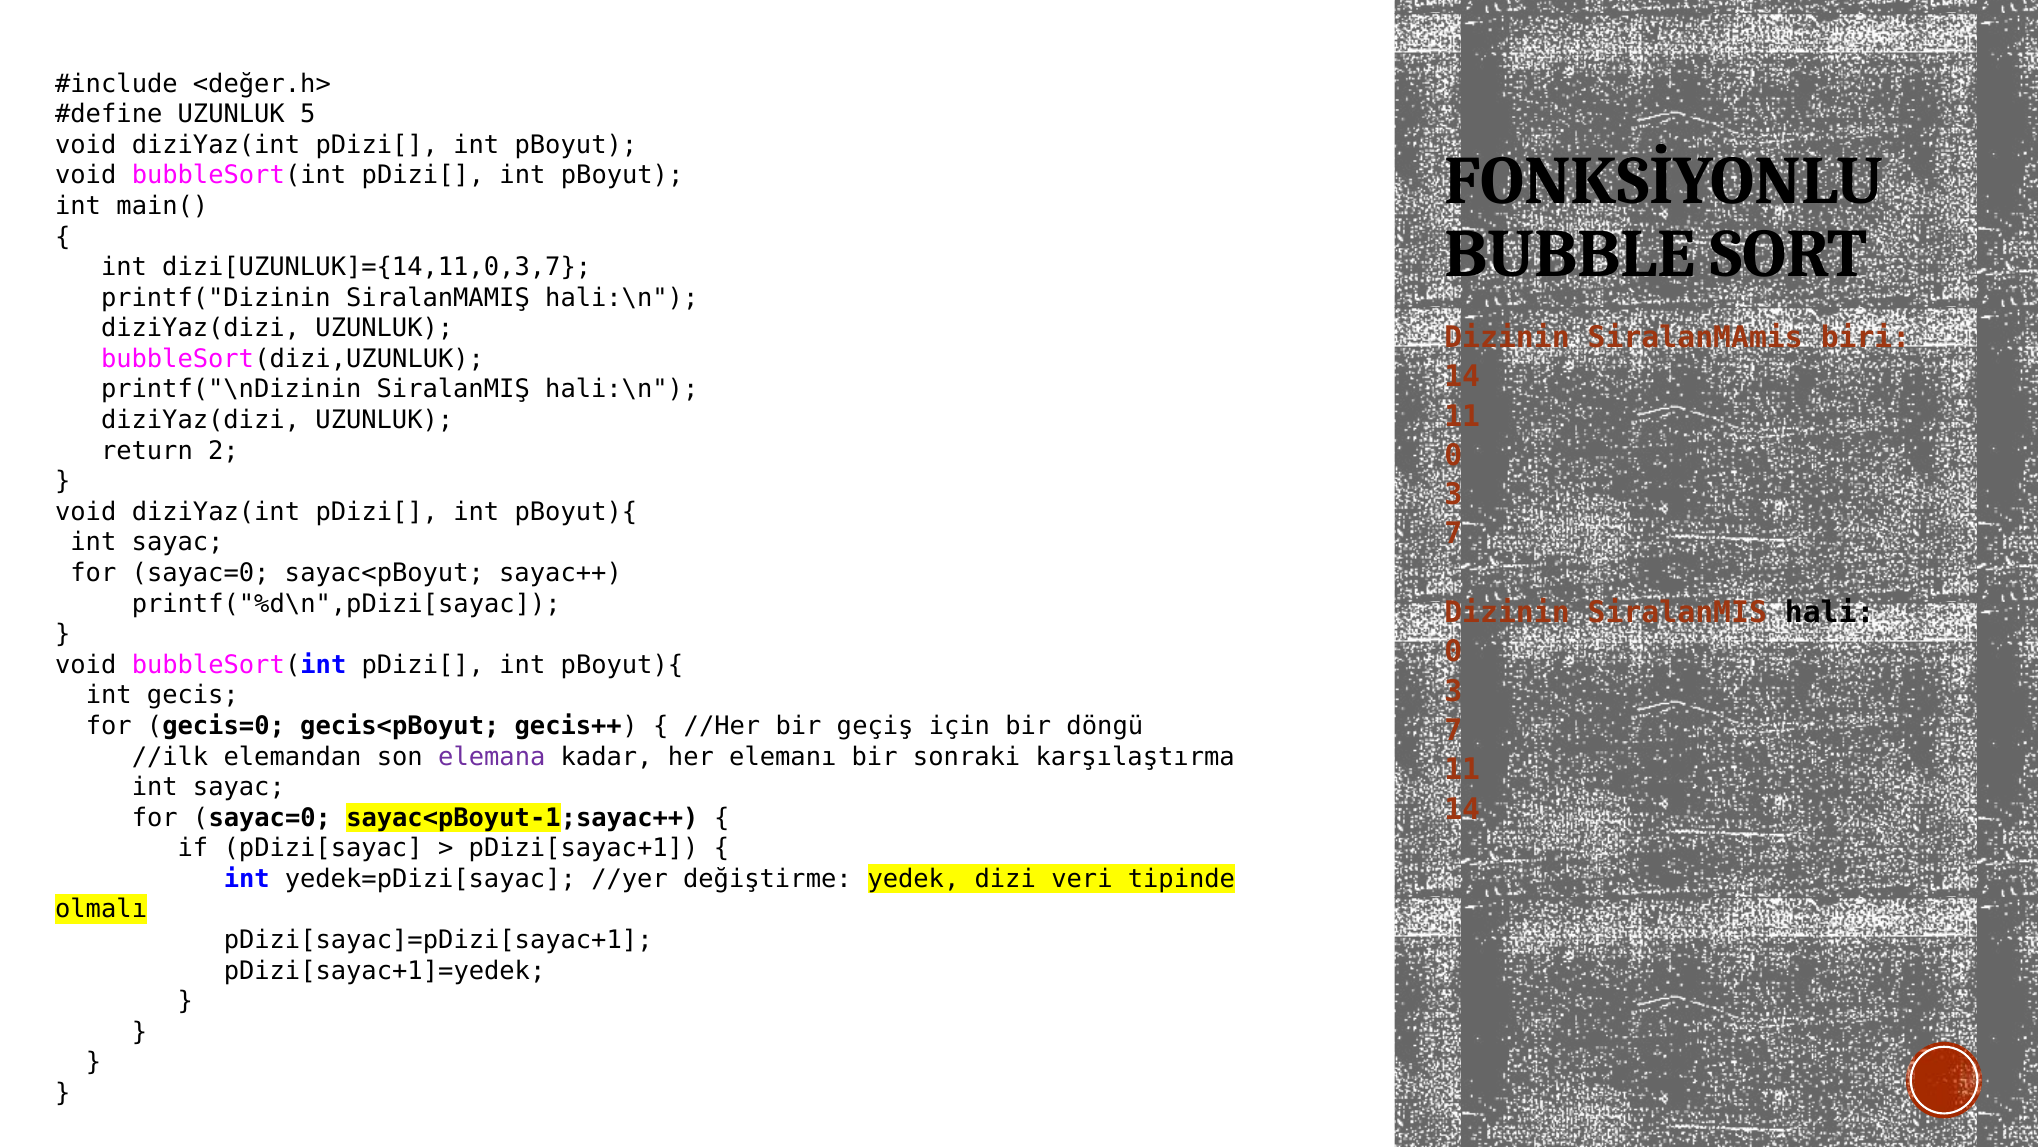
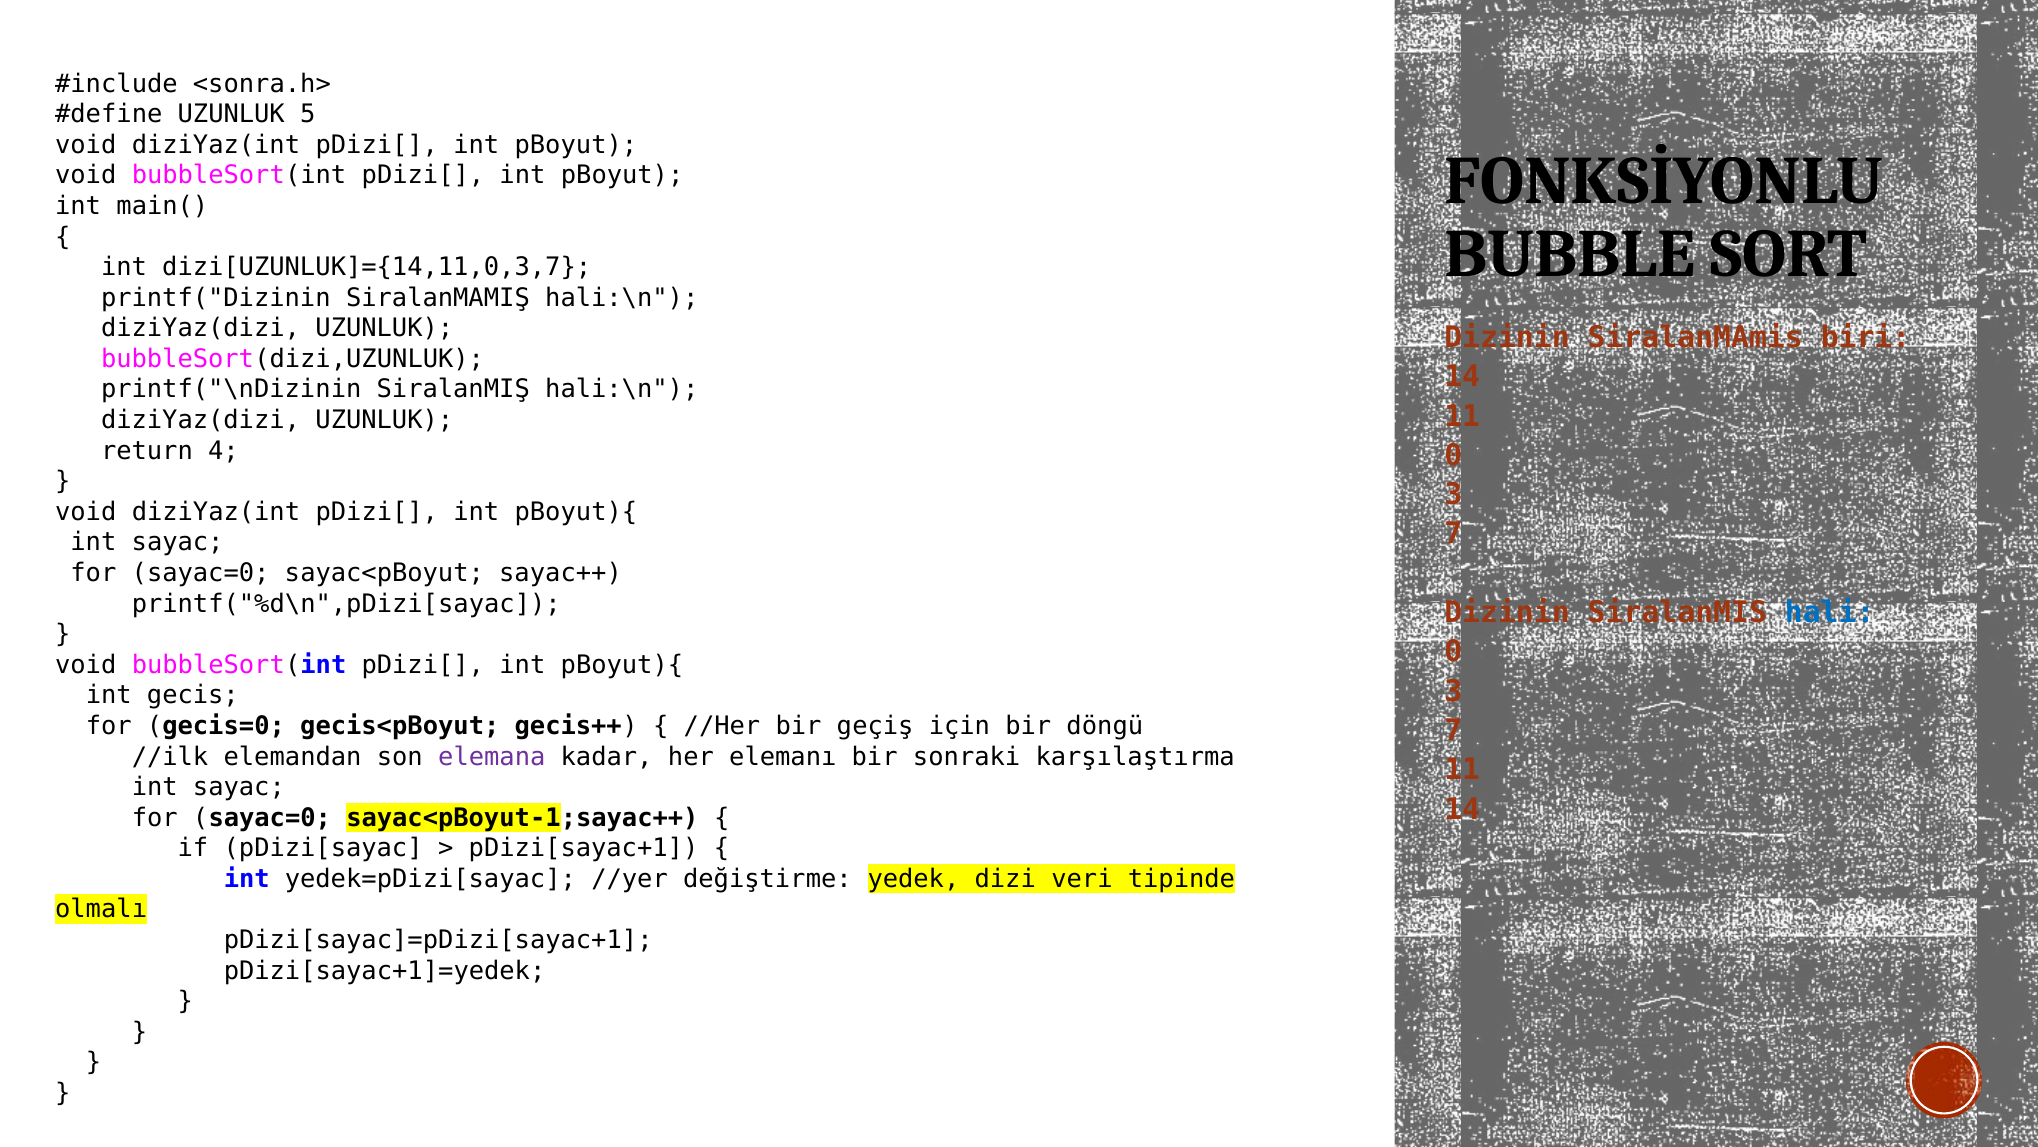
<değer.h>: <değer.h> -> <sonra.h>
2: 2 -> 4
hali colour: black -> blue
